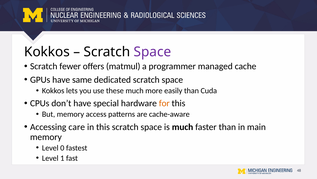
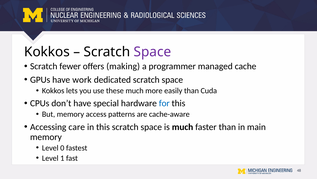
matmul: matmul -> making
same: same -> work
for colour: orange -> blue
